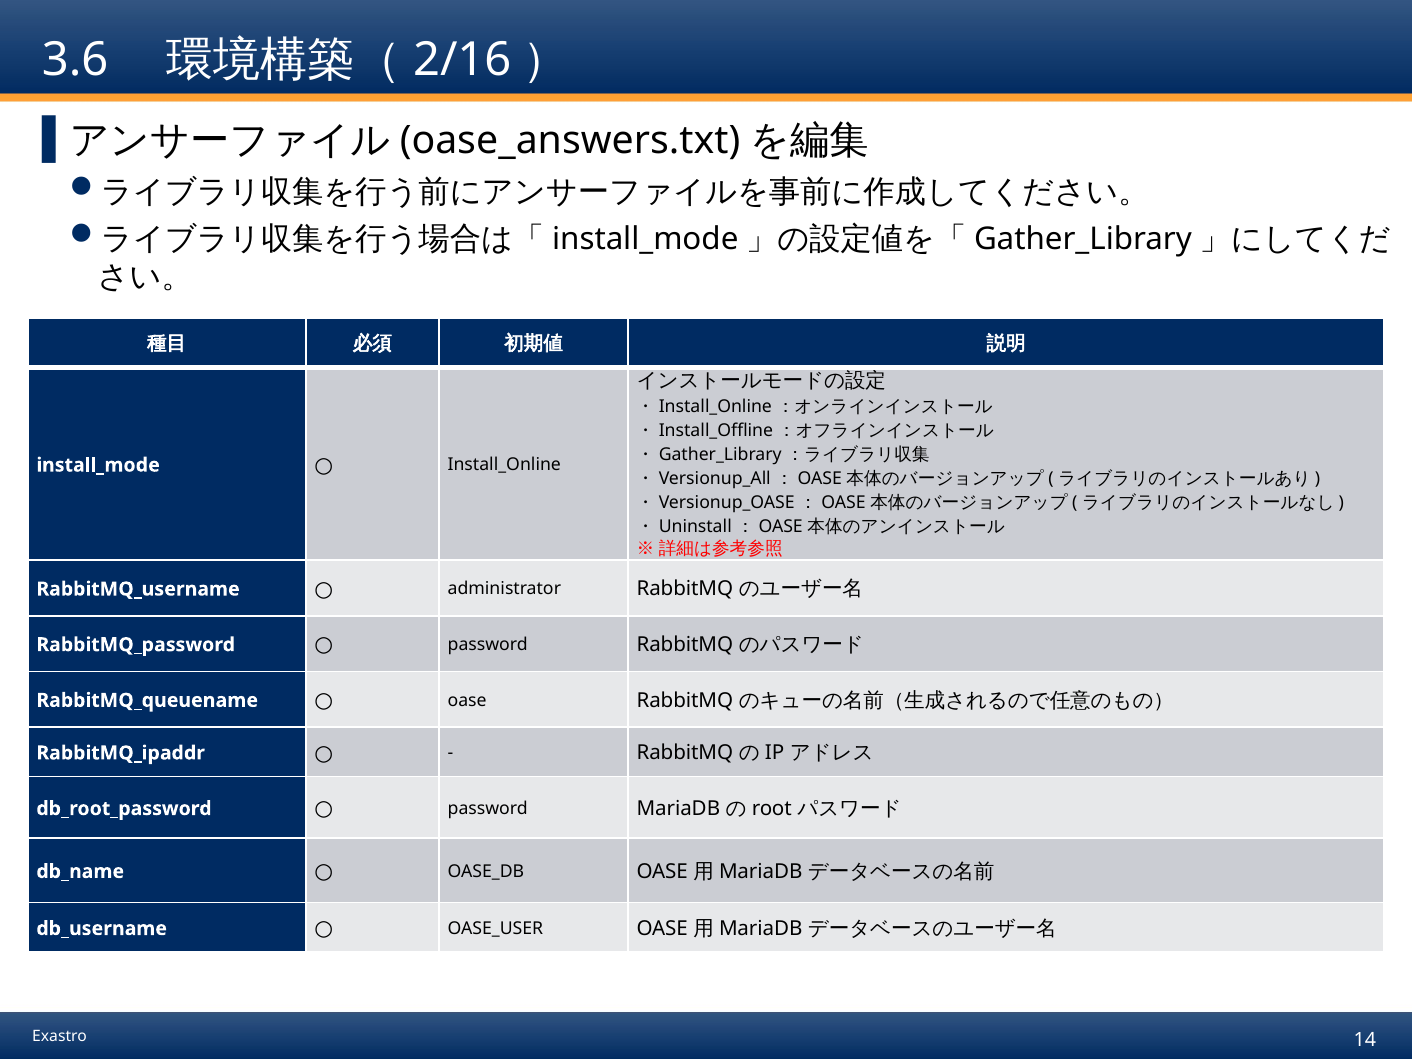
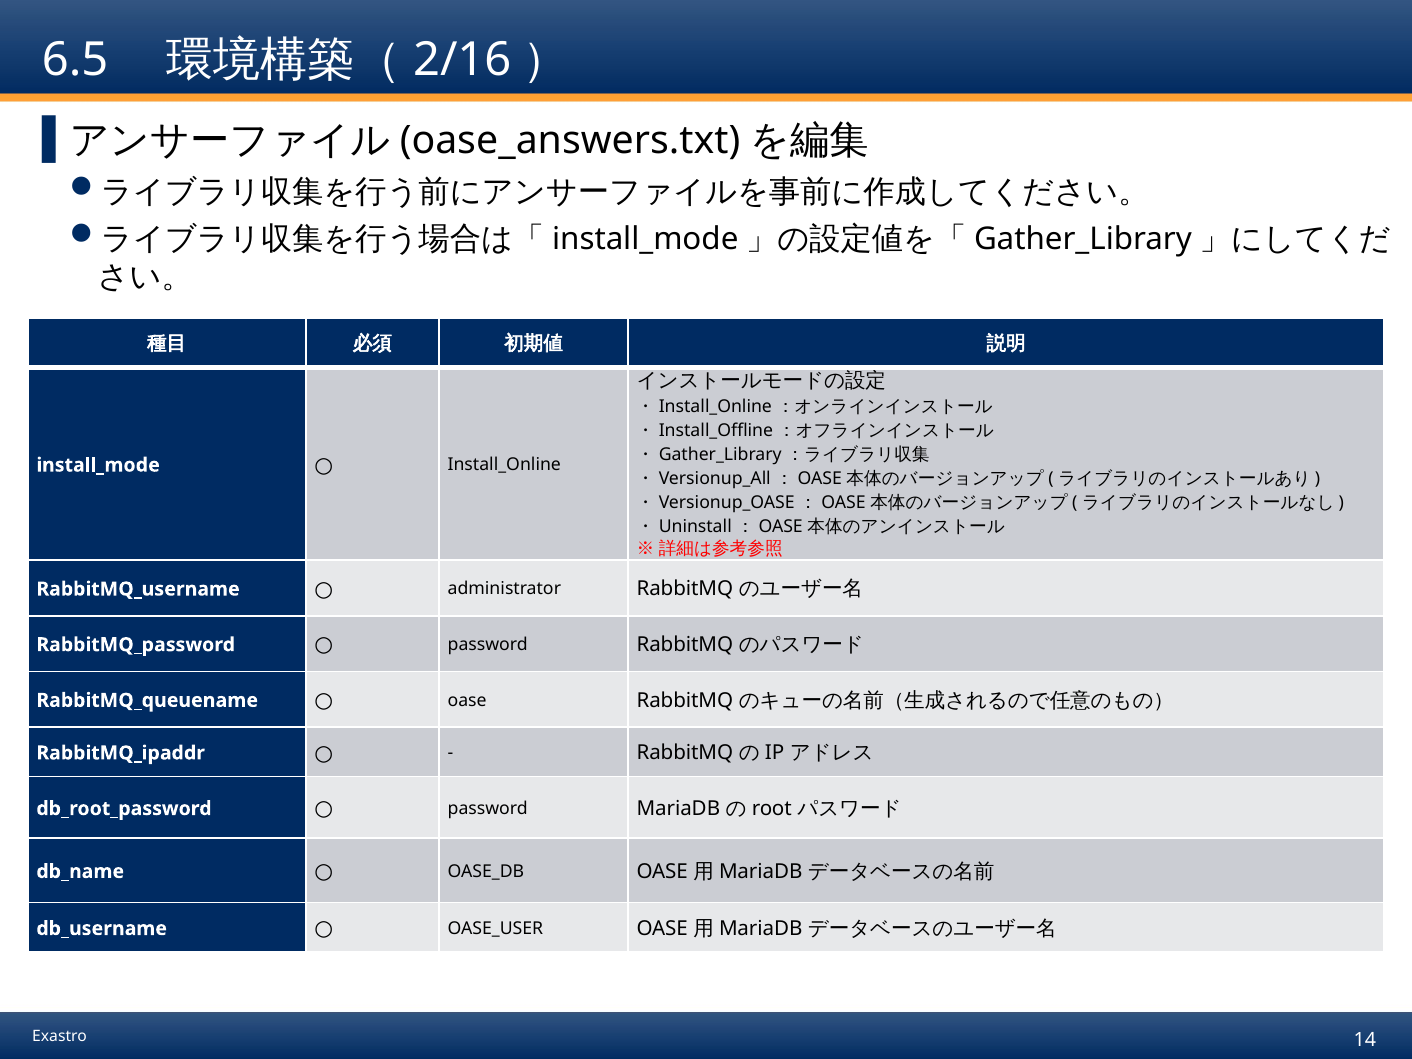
3.6: 3.6 -> 6.5
